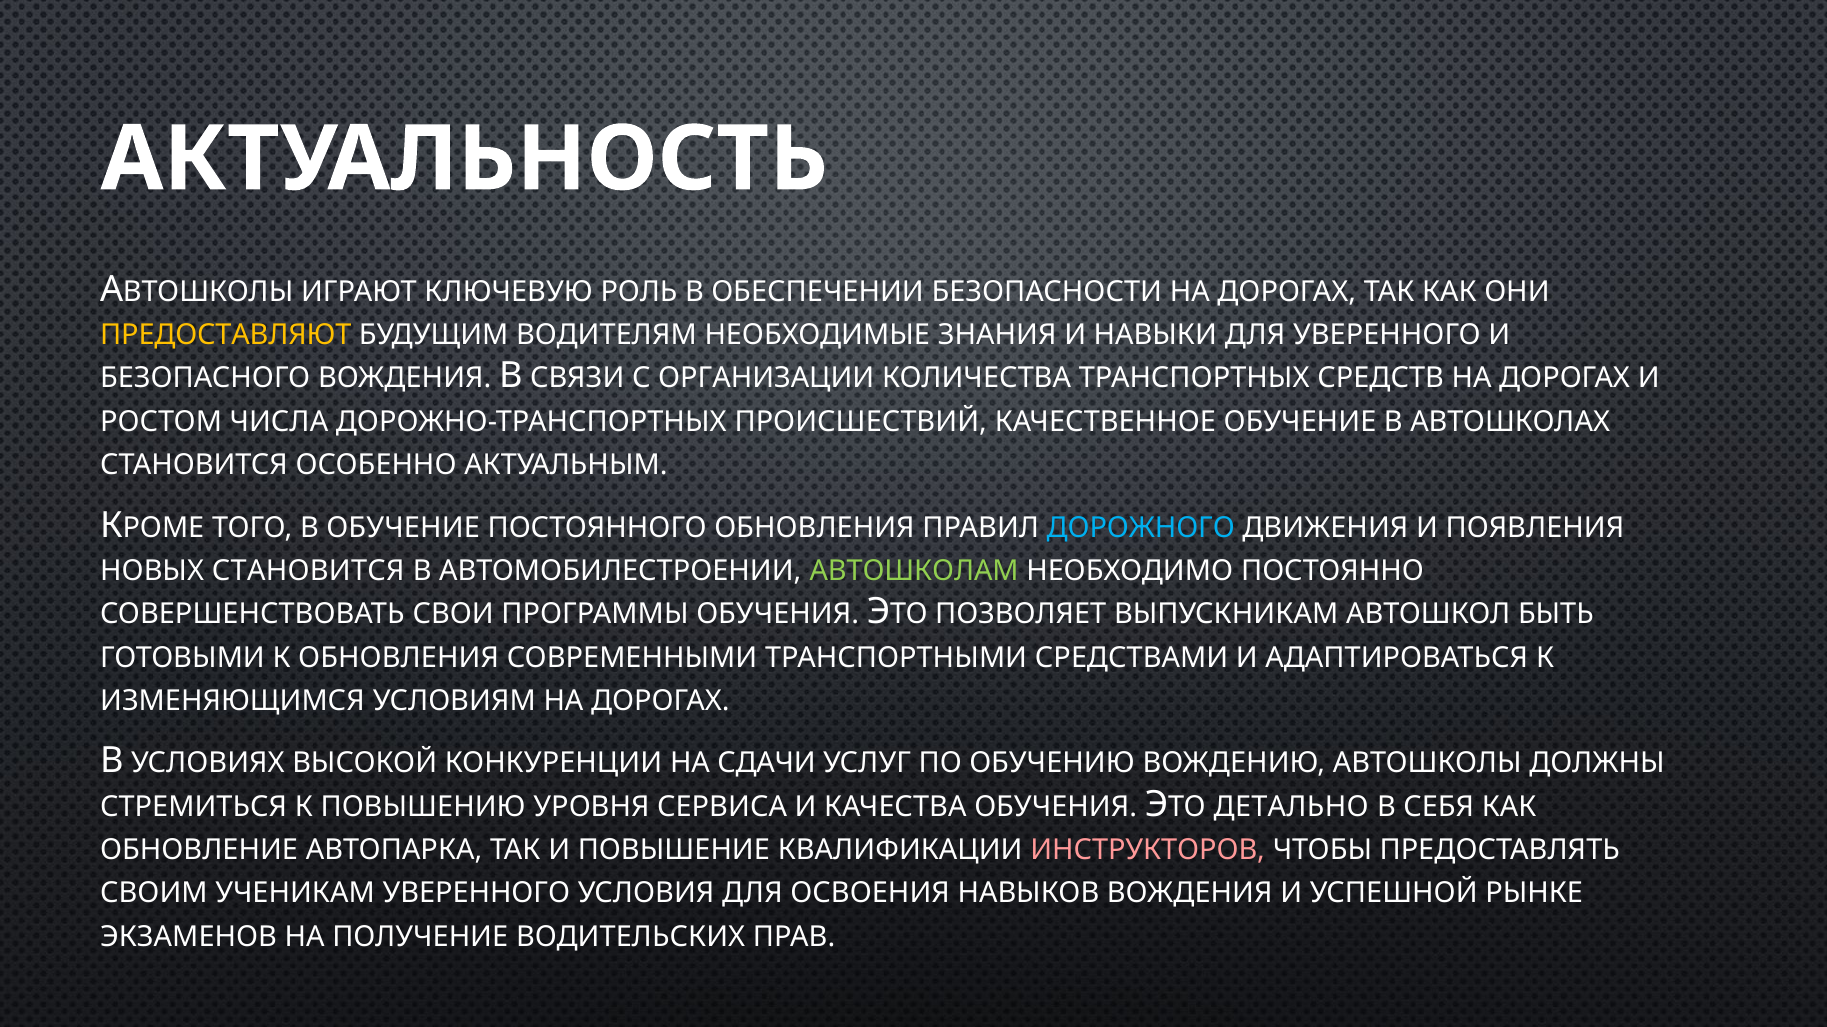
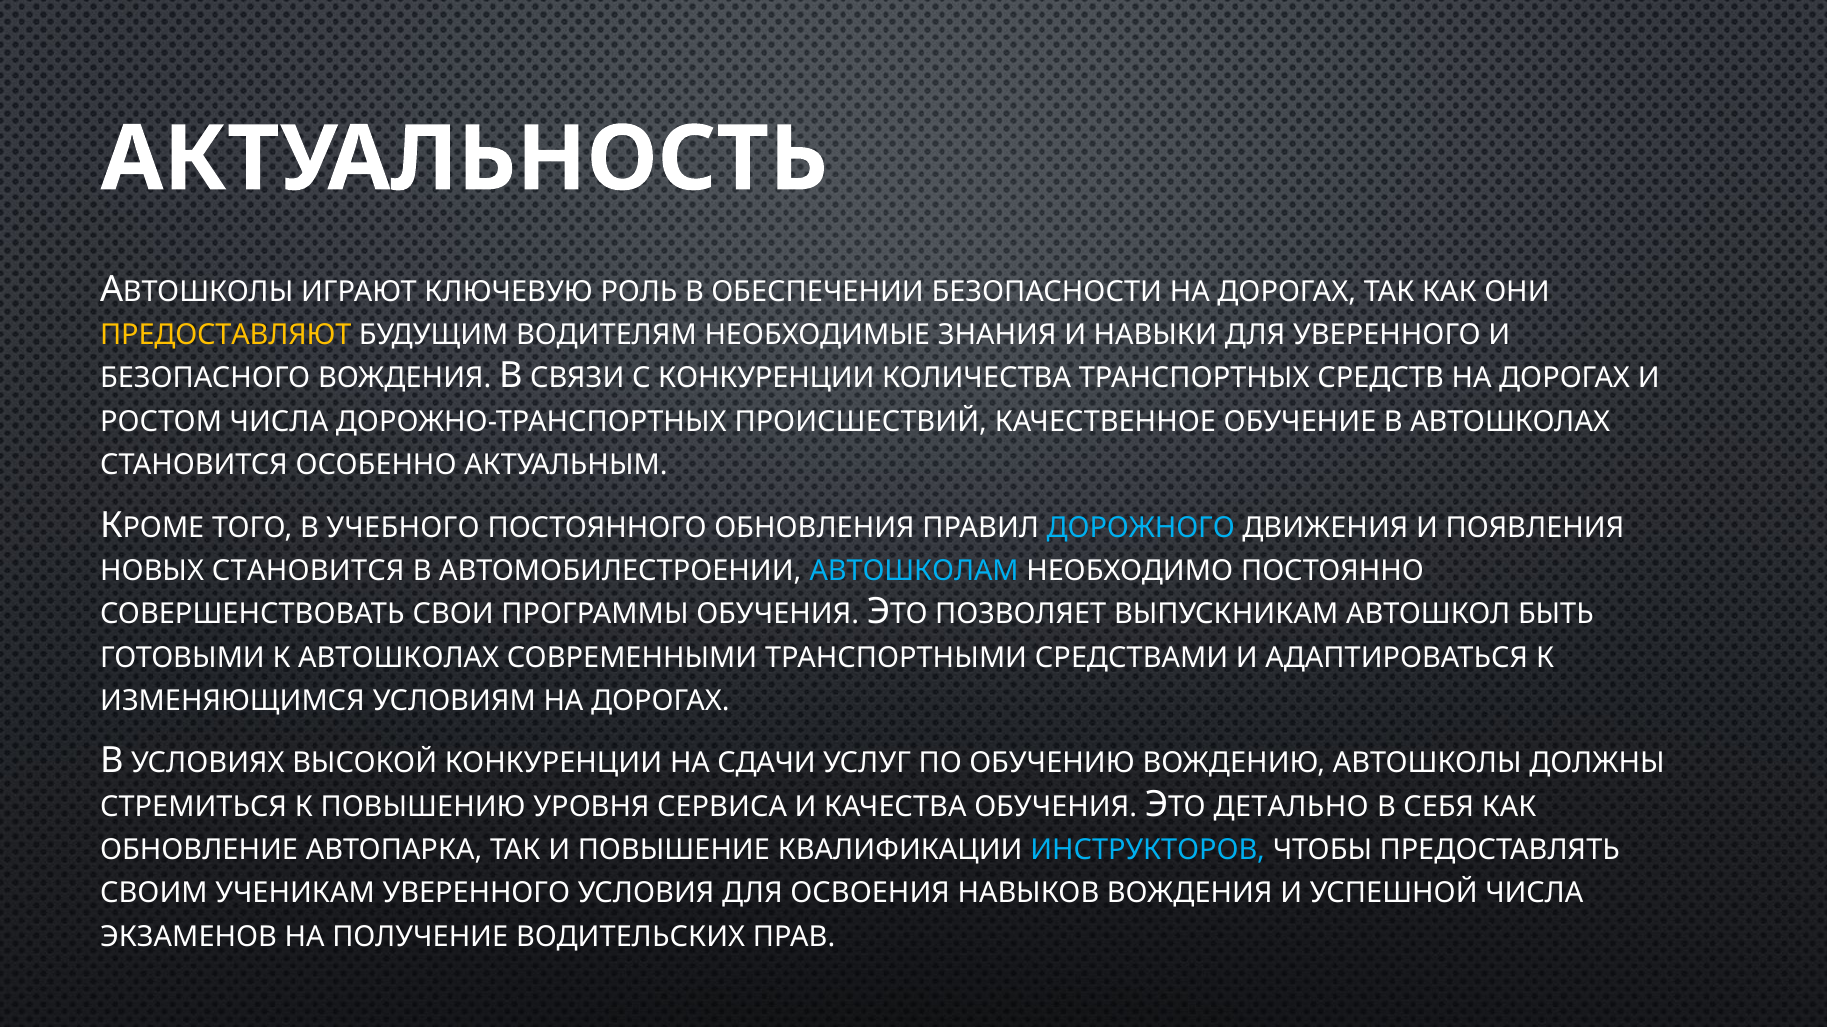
С ОРГАНИЗАЦИИ: ОРГАНИЗАЦИИ -> КОНКУРЕНЦИИ
В ОБУЧЕНИЕ: ОБУЧЕНИЕ -> УЧЕБНОГО
АВТОШКОЛАМ colour: light green -> light blue
К ОБНОВЛЕНИЯ: ОБНОВЛЕНИЯ -> АВТОШКОЛАХ
ИНСТРУКТОРОВ colour: pink -> light blue
УСПЕШНОЙ РЫНКЕ: РЫНКЕ -> ЧИСЛА
